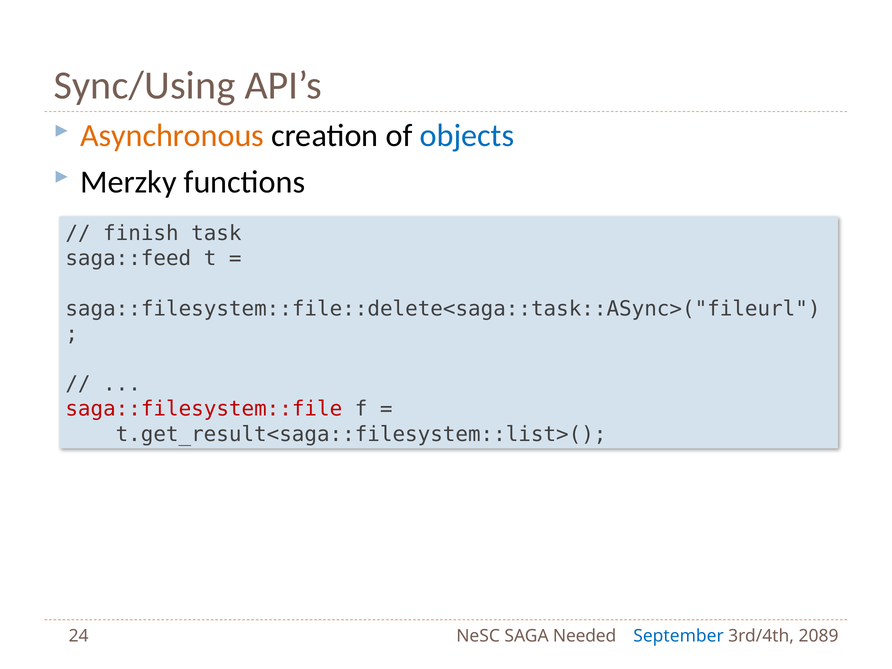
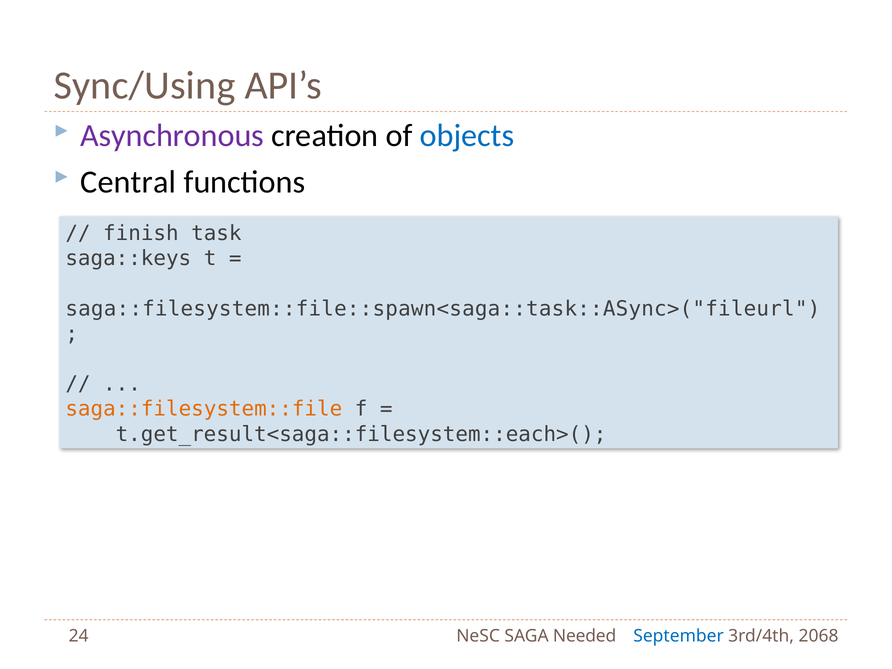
Asynchronous colour: orange -> purple
Merzky: Merzky -> Central
saga::feed: saga::feed -> saga::keys
saga::filesystem::file::delete<saga::task::ASync>("fileurl: saga::filesystem::file::delete<saga::task::ASync>("fileurl -> saga::filesystem::file::spawn<saga::task::ASync>("fileurl
saga::filesystem::file colour: red -> orange
t.get_result<saga::filesystem::list>(: t.get_result<saga::filesystem::list>( -> t.get_result<saga::filesystem::each>(
2089: 2089 -> 2068
